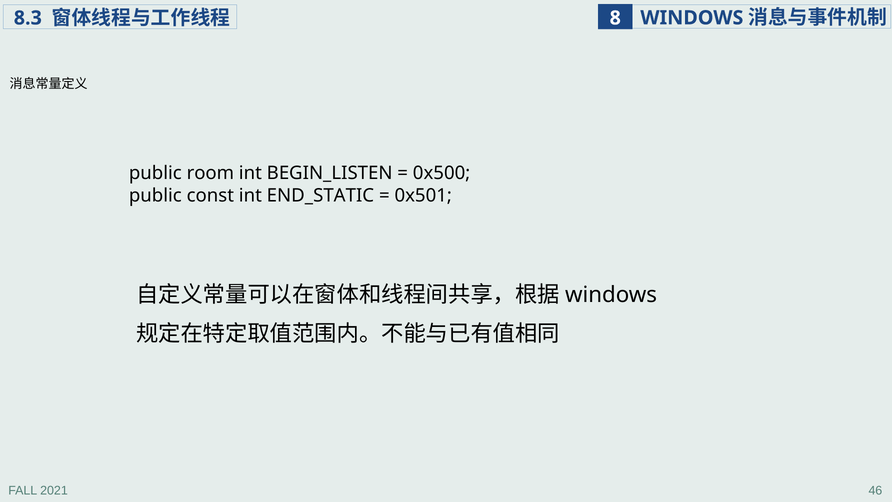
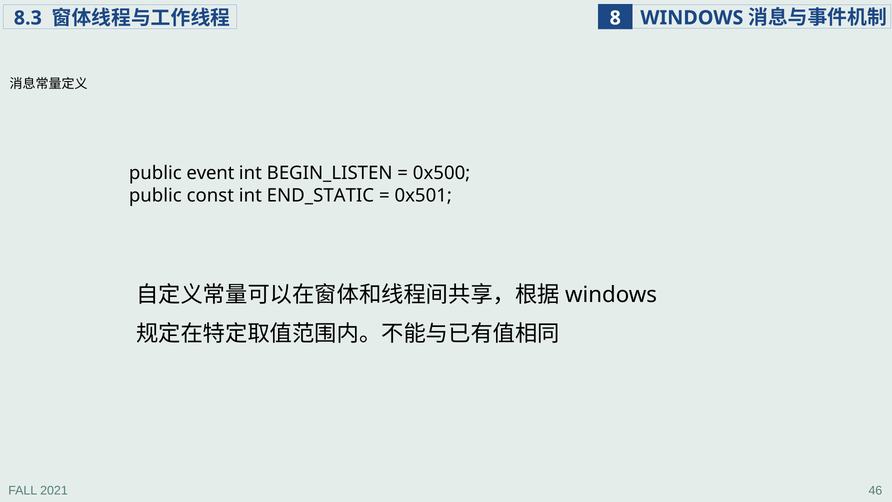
room: room -> event
